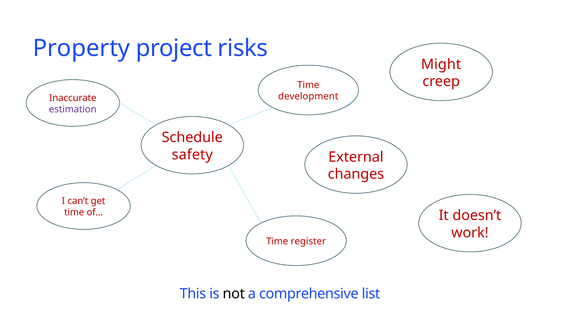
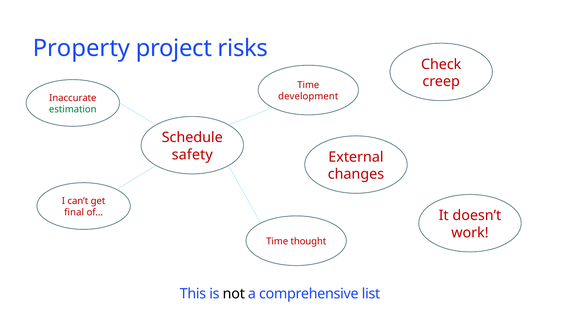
Might: Might -> Check
estimation colour: purple -> green
time at (74, 212): time -> final
register: register -> thought
